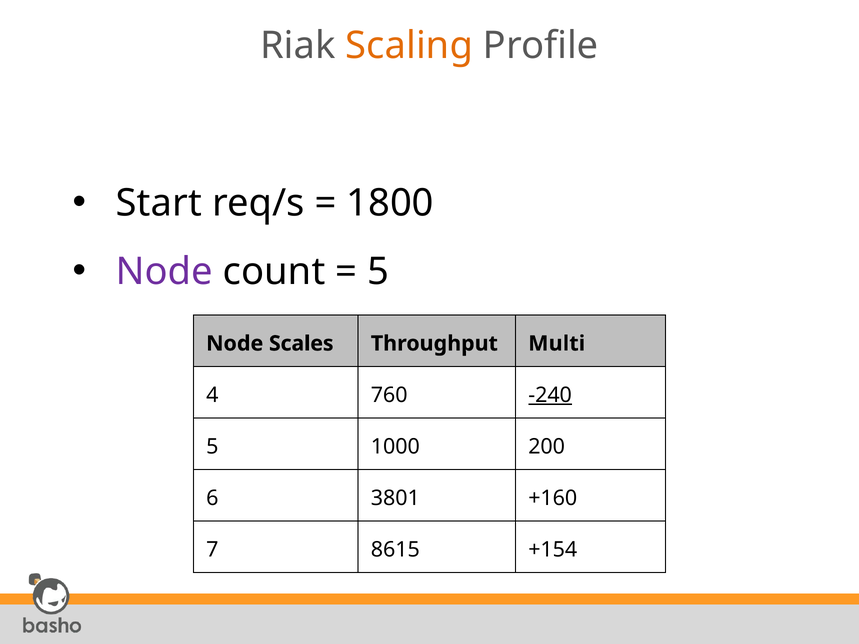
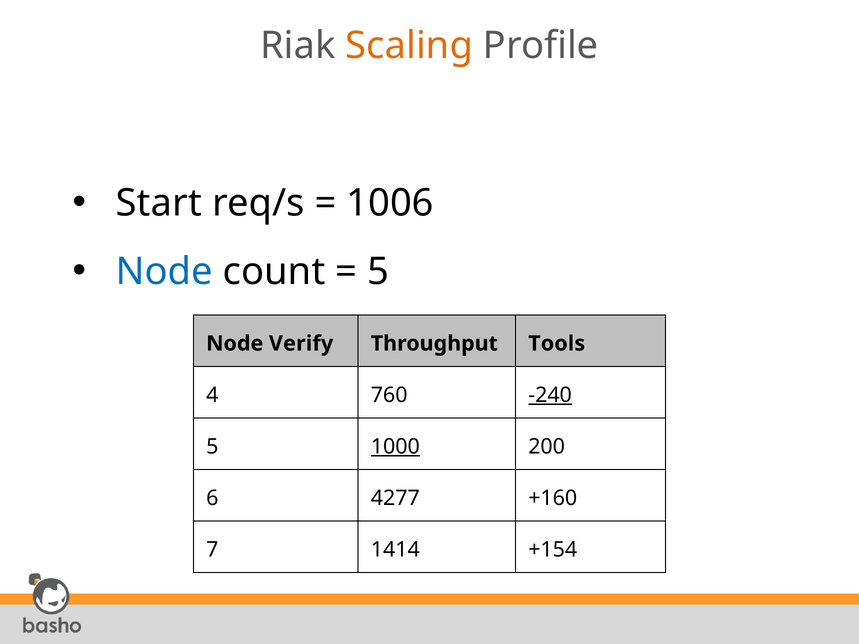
1800: 1800 -> 1006
Node at (164, 272) colour: purple -> blue
Scales: Scales -> Verify
Multi: Multi -> Tools
1000 underline: none -> present
3801: 3801 -> 4277
8615: 8615 -> 1414
